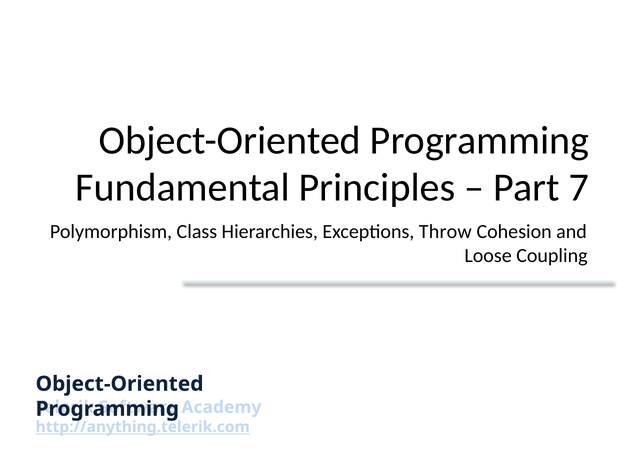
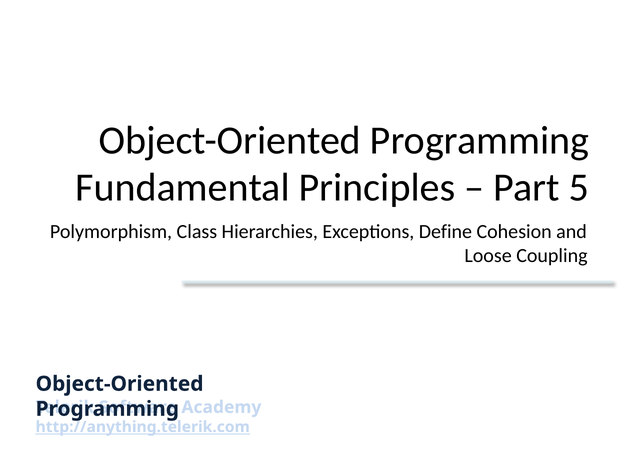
7: 7 -> 5
Throw: Throw -> Define
